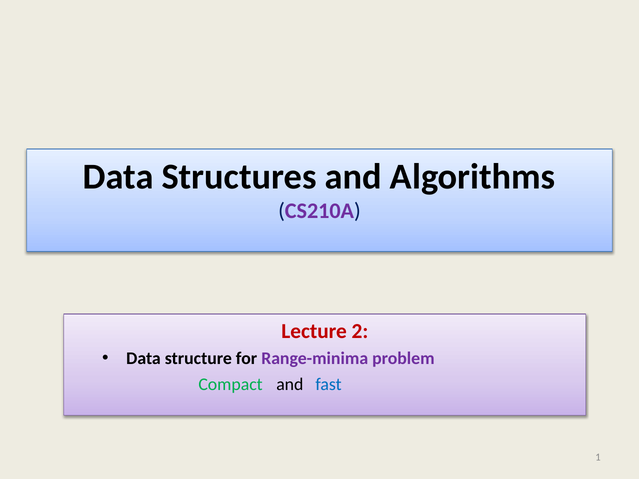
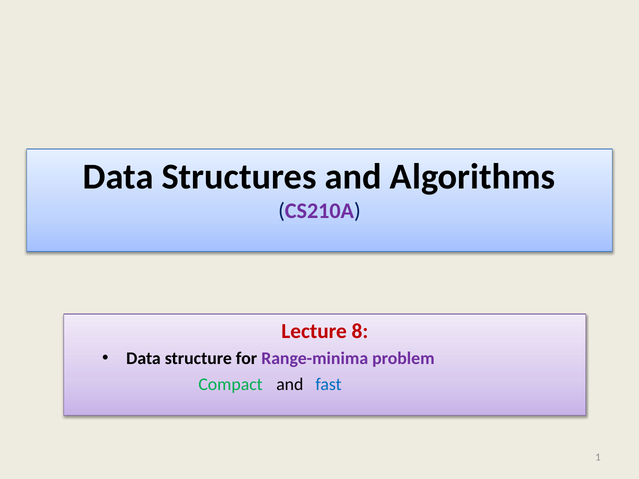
2: 2 -> 8
